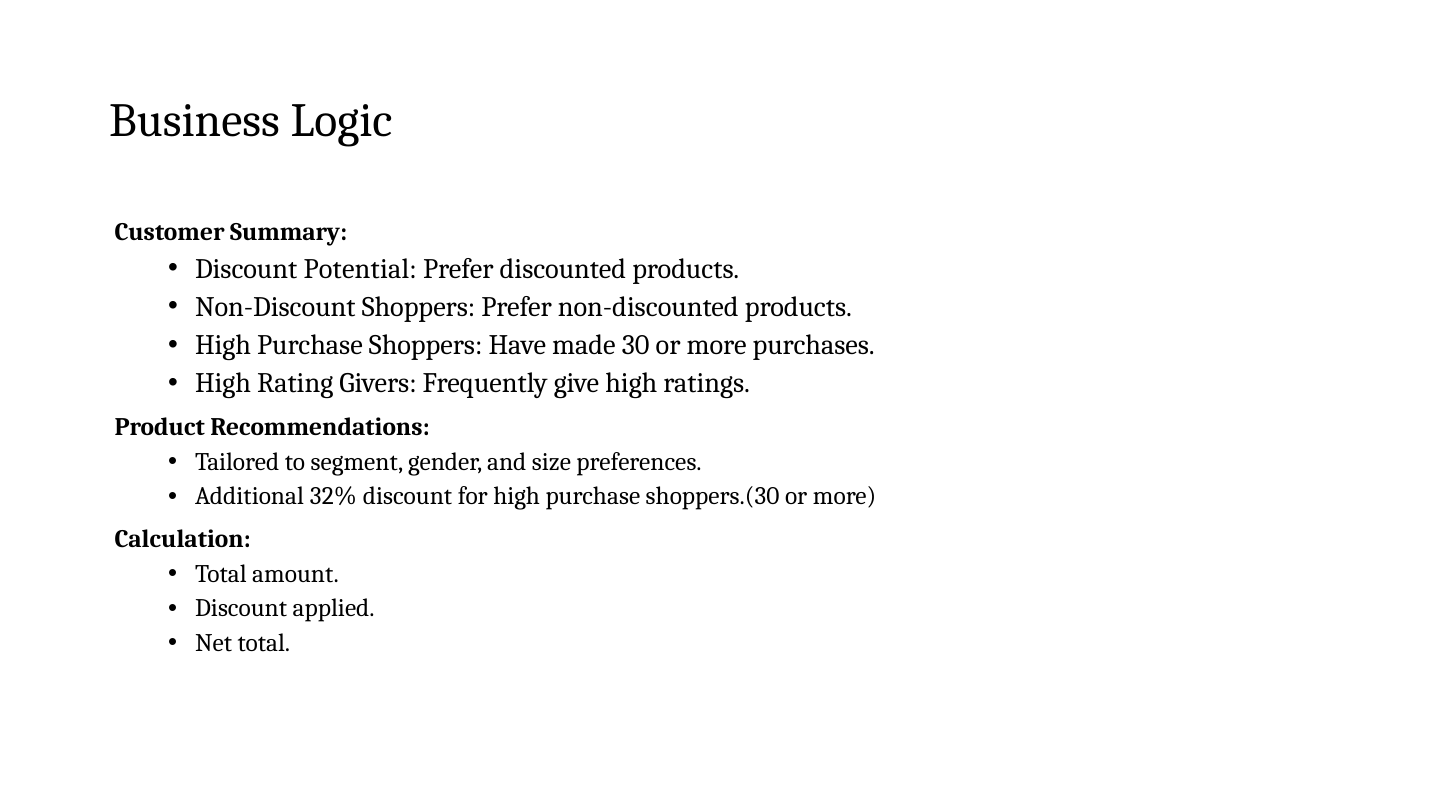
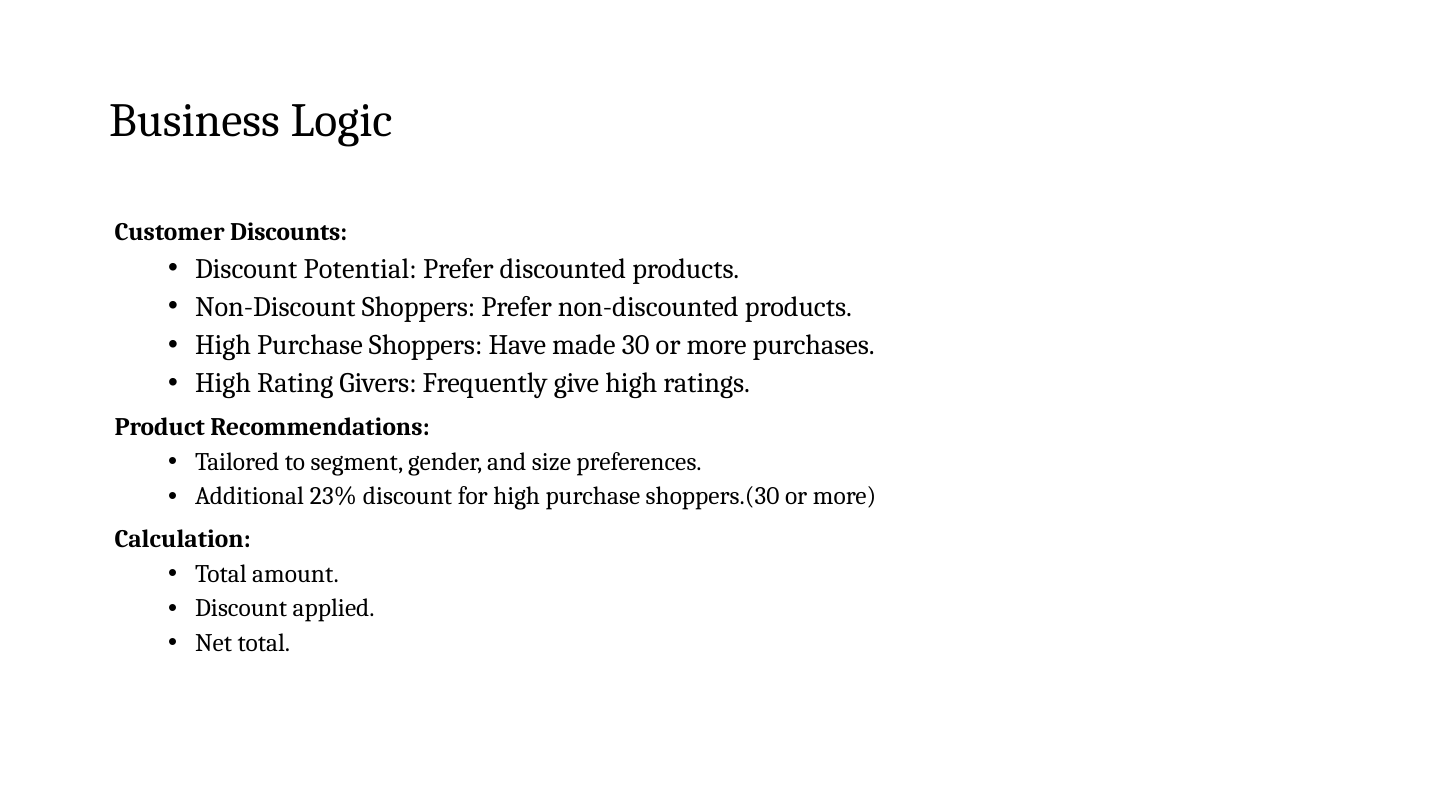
Summary: Summary -> Discounts
32%: 32% -> 23%
